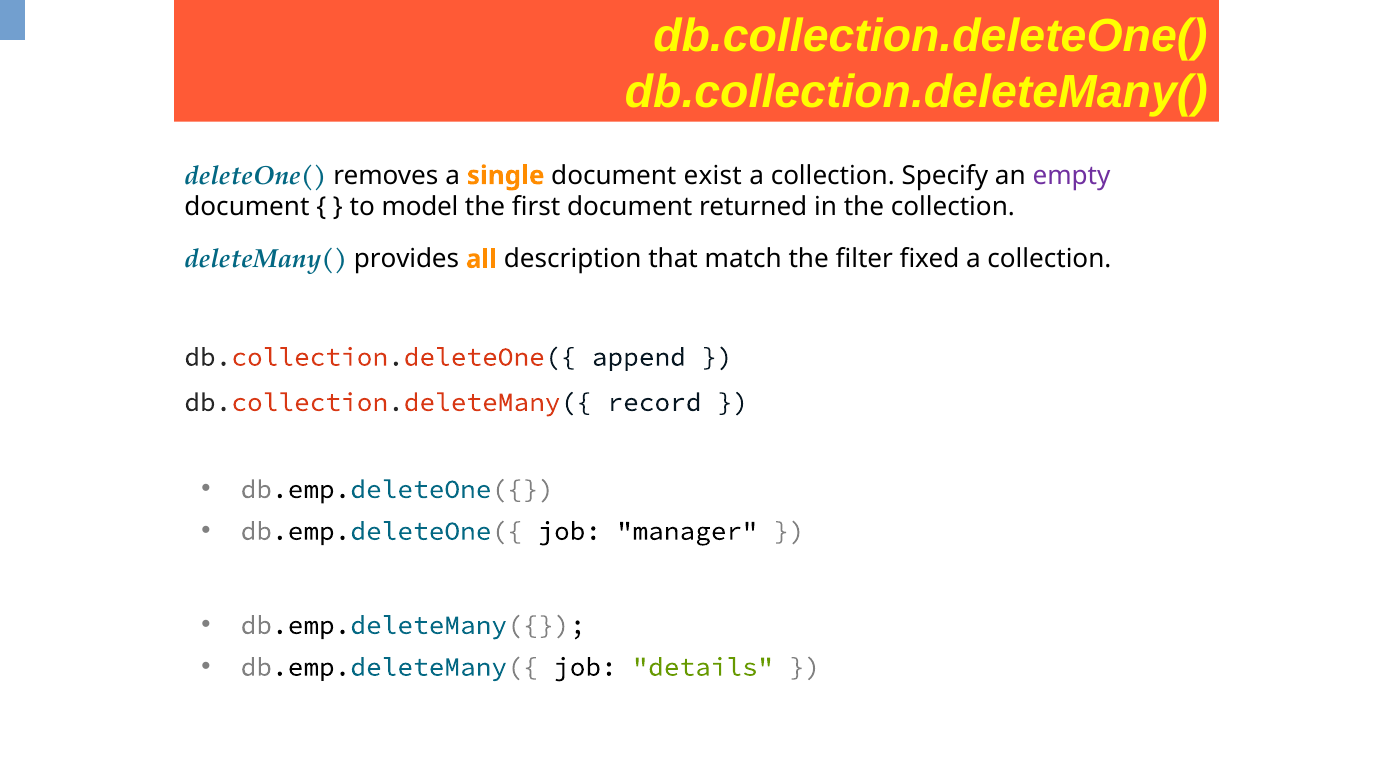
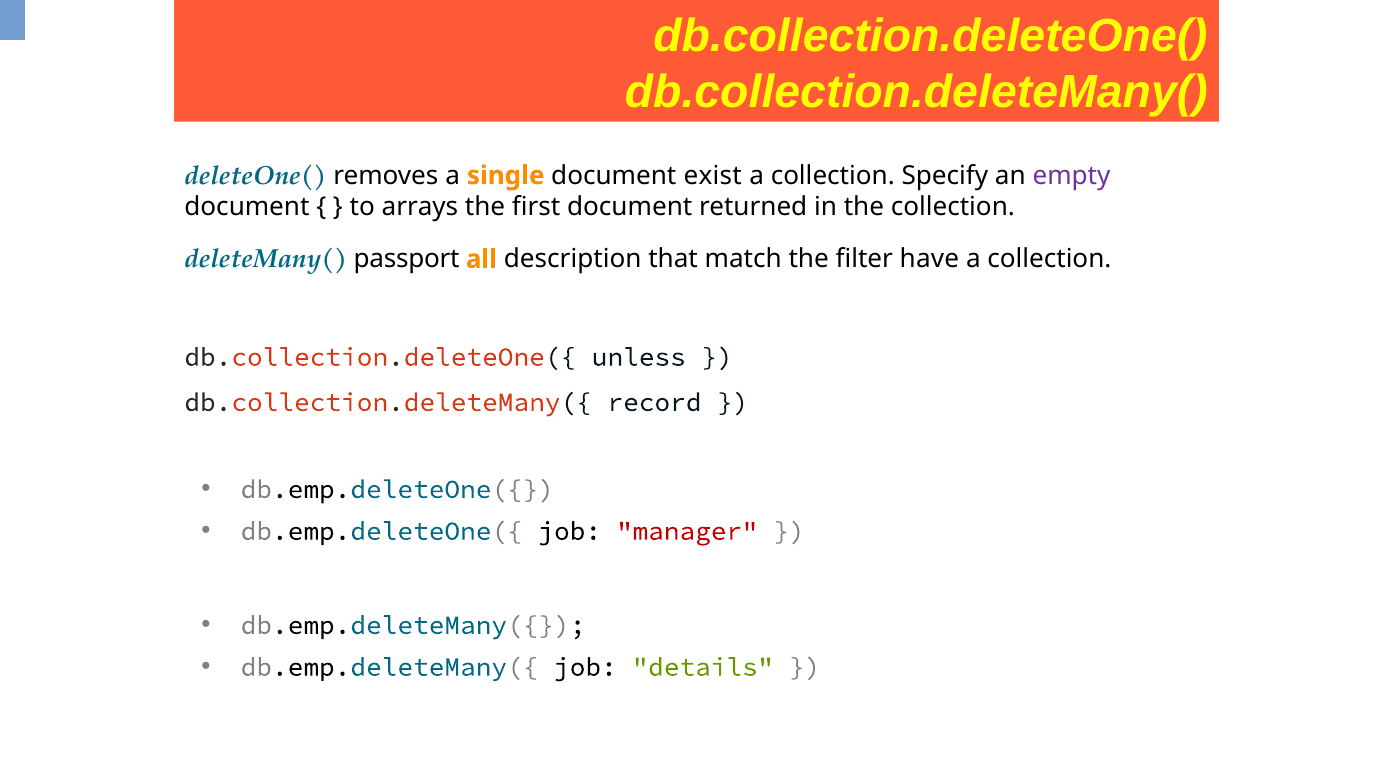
model: model -> arrays
provides: provides -> passport
fixed: fixed -> have
append: append -> unless
manager colour: black -> red
